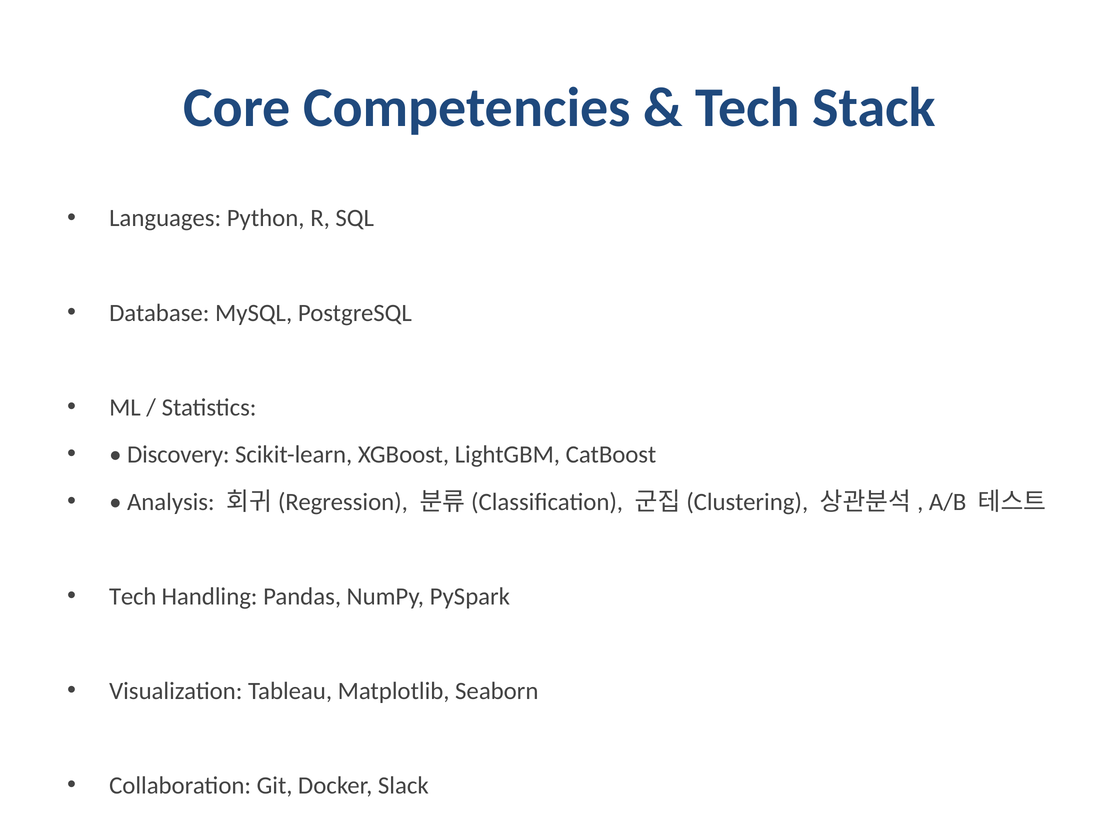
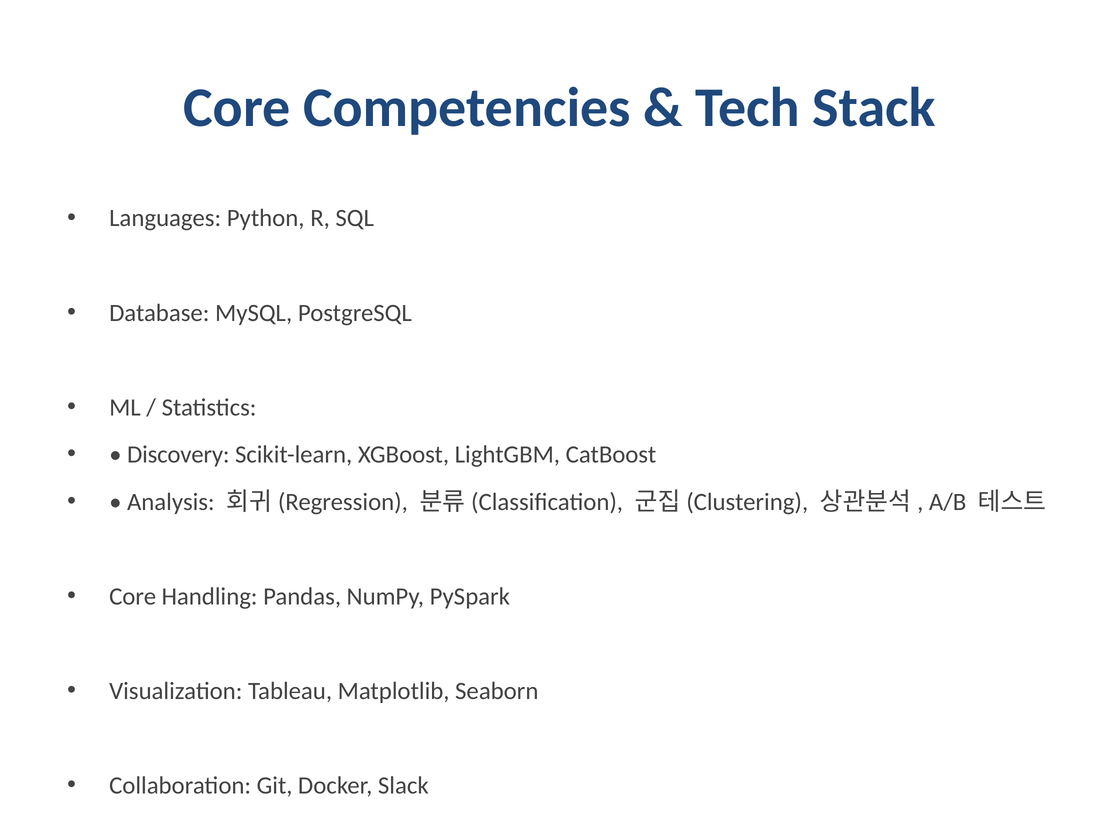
Tech at (133, 596): Tech -> Core
